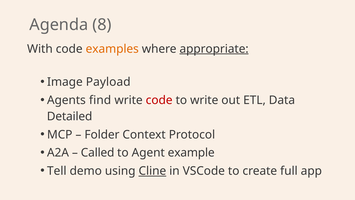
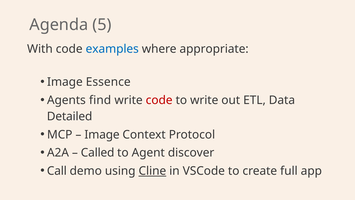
8: 8 -> 5
examples colour: orange -> blue
appropriate underline: present -> none
Payload: Payload -> Essence
Folder at (102, 134): Folder -> Image
example: example -> discover
Tell: Tell -> Call
